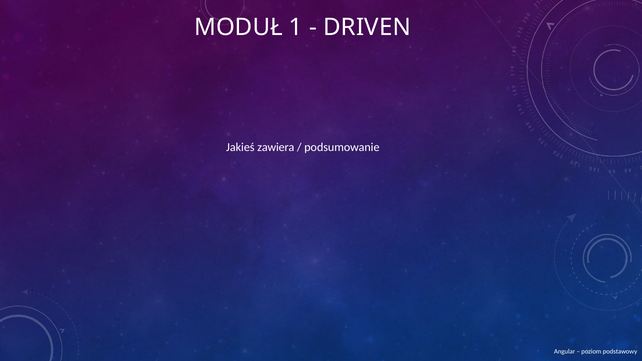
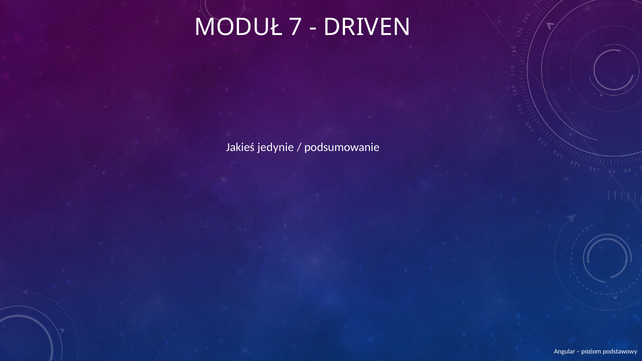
1: 1 -> 7
zawiera: zawiera -> jedynie
